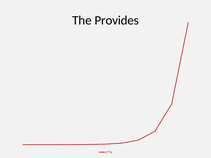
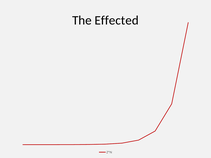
Provides: Provides -> Effected
